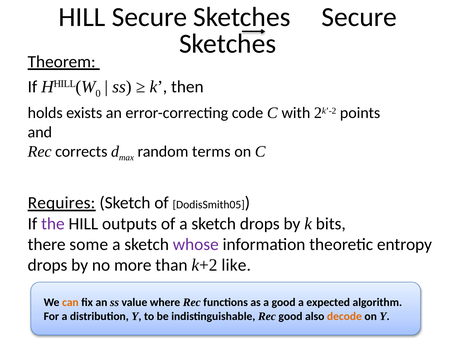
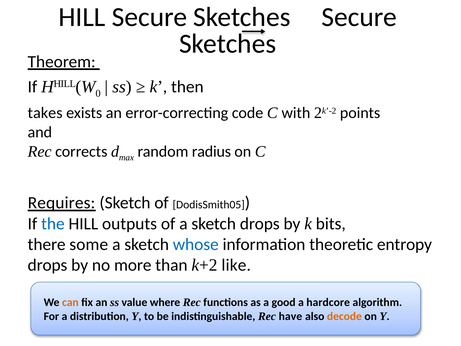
holds: holds -> takes
terms: terms -> radius
the colour: purple -> blue
whose colour: purple -> blue
expected: expected -> hardcore
Rec good: good -> have
